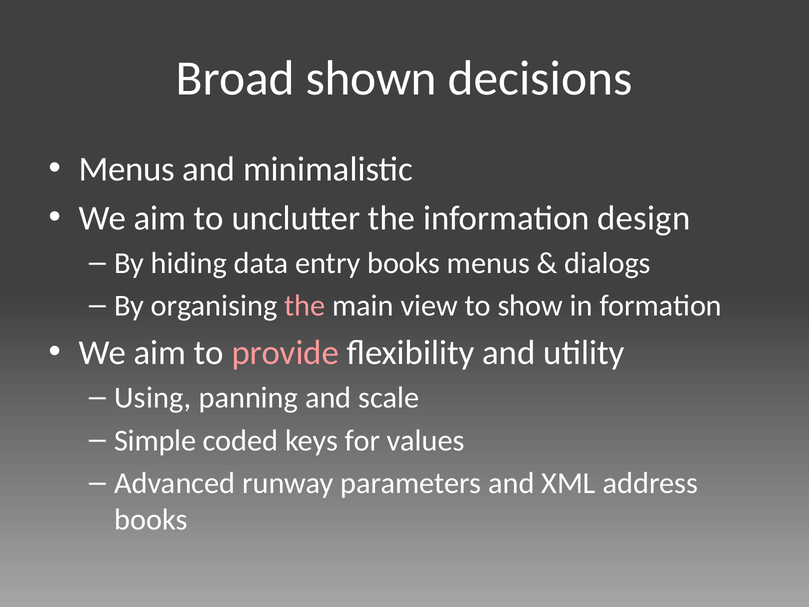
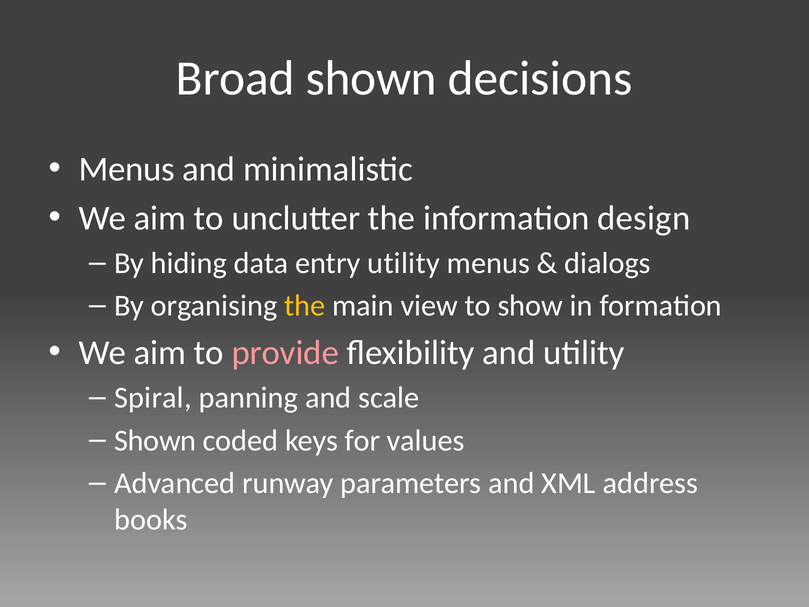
entry books: books -> utility
the at (305, 306) colour: pink -> yellow
Using: Using -> Spiral
Simple at (155, 440): Simple -> Shown
